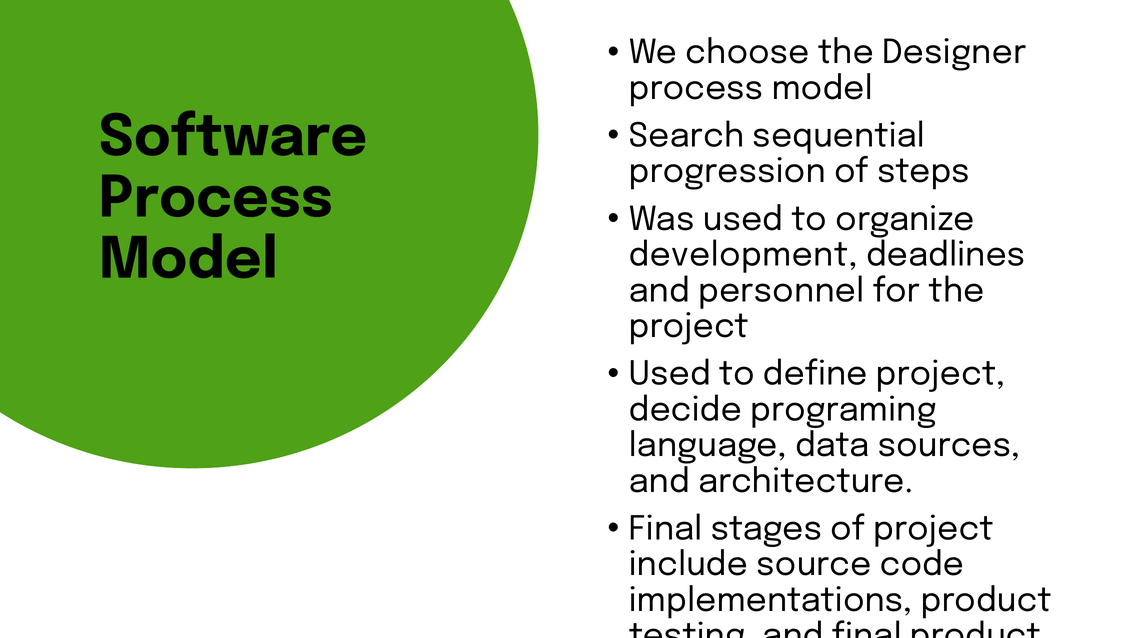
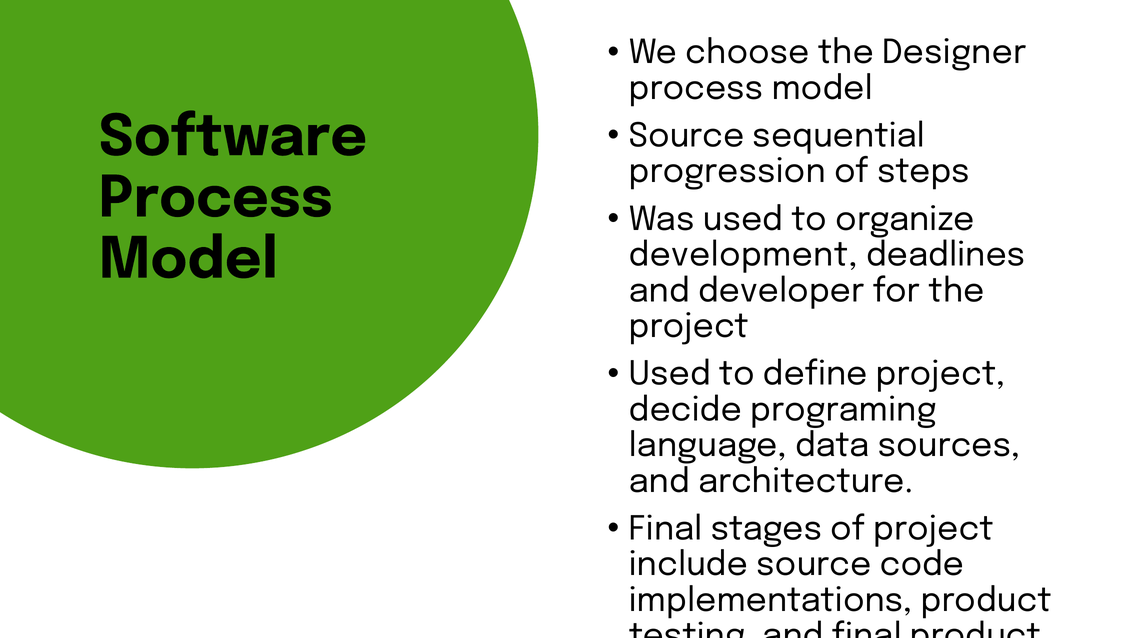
Search at (687, 136): Search -> Source
personnel: personnel -> developer
